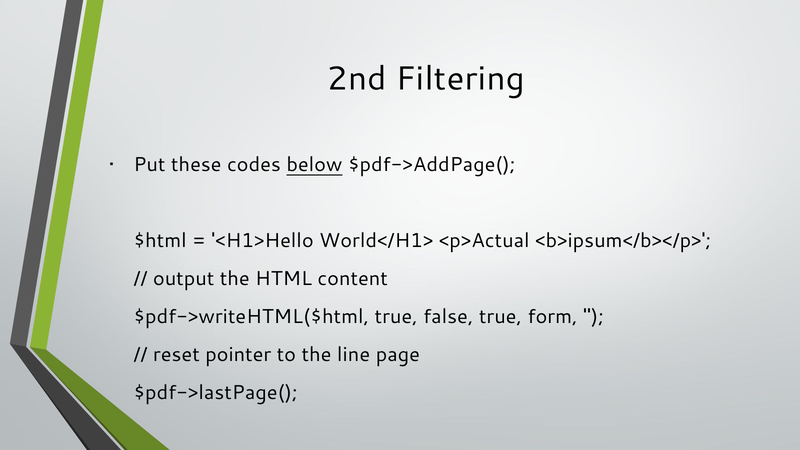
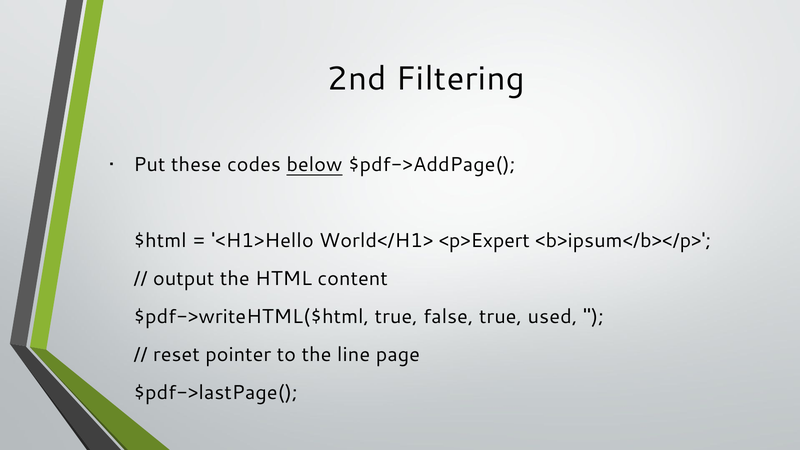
<p>Actual: <p>Actual -> <p>Expert
form: form -> used
